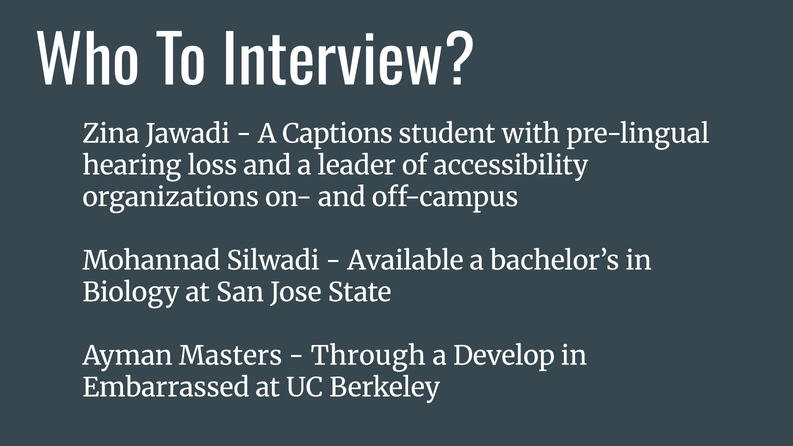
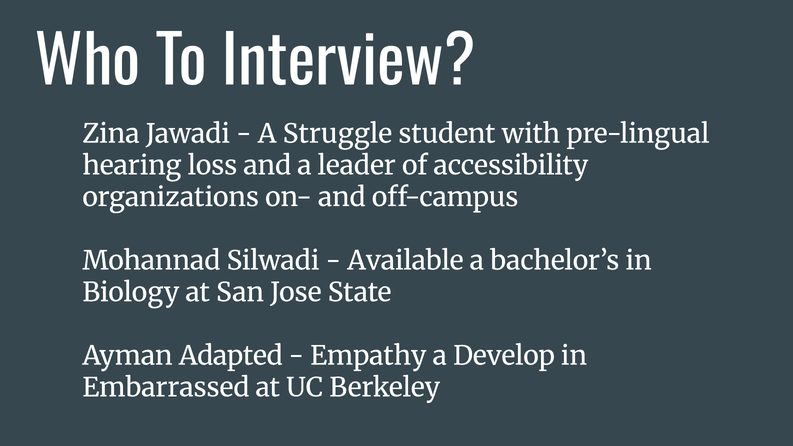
Captions: Captions -> Struggle
Masters: Masters -> Adapted
Through: Through -> Empathy
